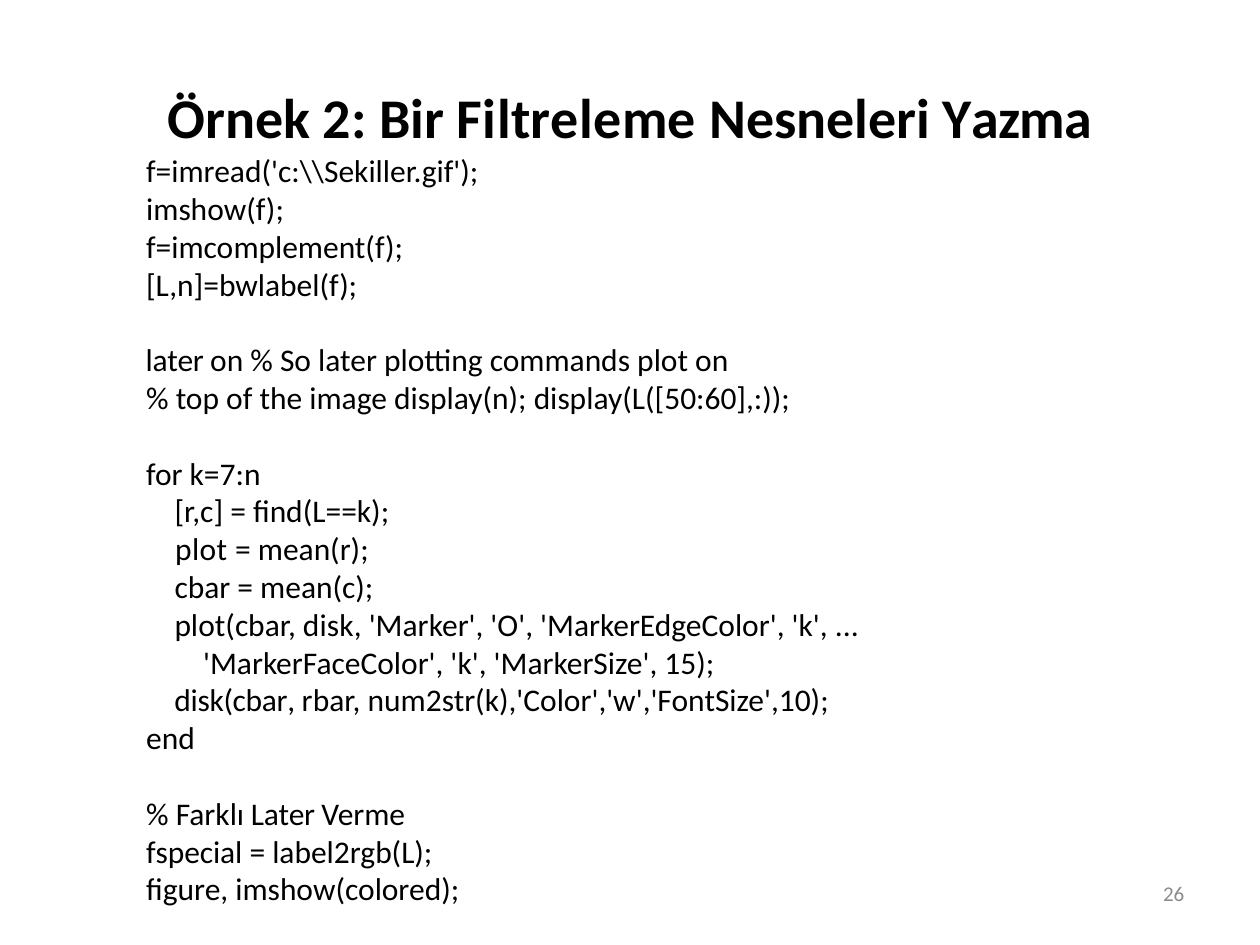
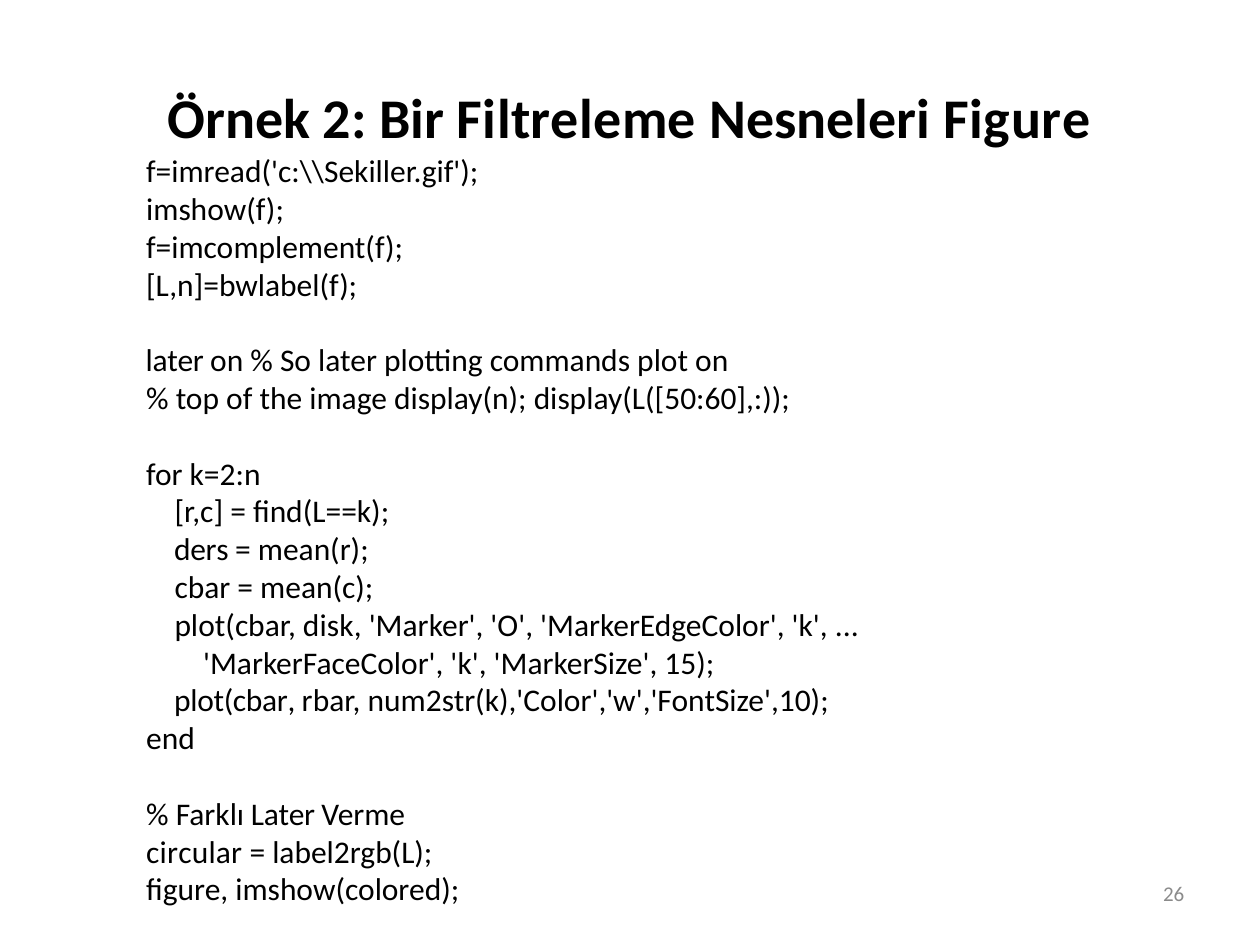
Nesneleri Yazma: Yazma -> Figure
k=7:n: k=7:n -> k=2:n
plot at (201, 550): plot -> ders
disk(cbar at (235, 702): disk(cbar -> plot(cbar
fspecial: fspecial -> circular
